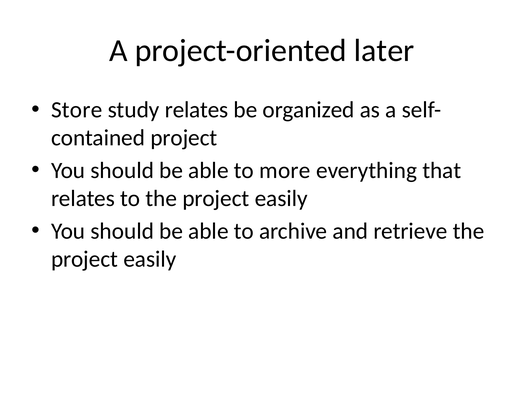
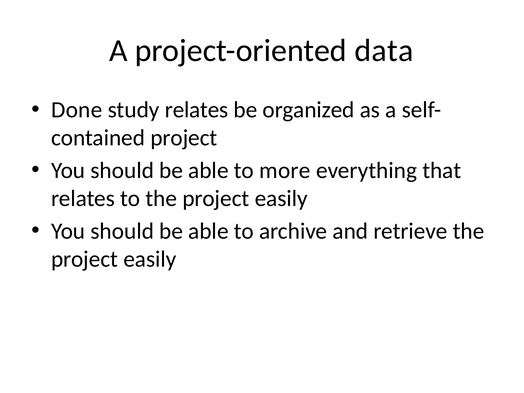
later: later -> data
Store: Store -> Done
